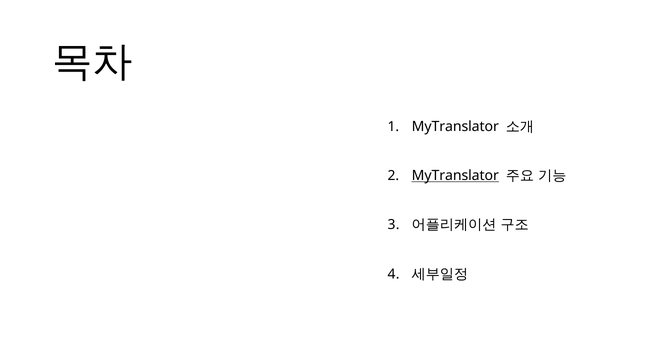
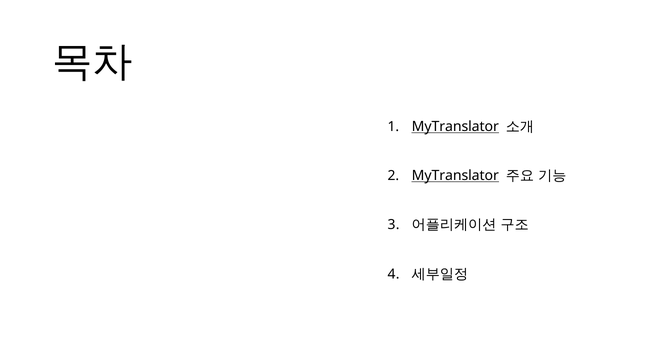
MyTranslator at (455, 127) underline: none -> present
